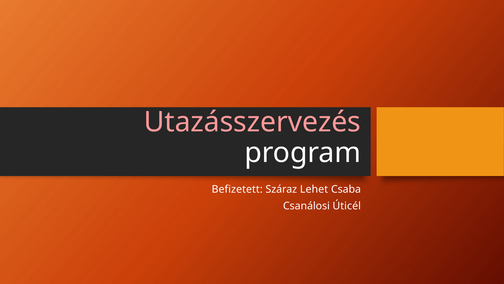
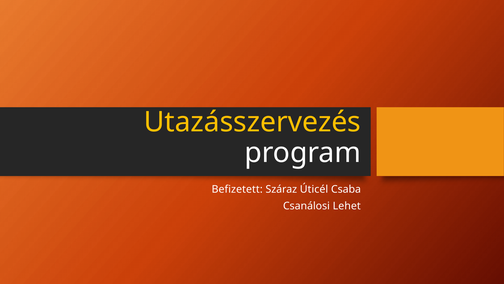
Utazásszervezés colour: pink -> yellow
Lehet: Lehet -> Úticél
Úticél: Úticél -> Lehet
